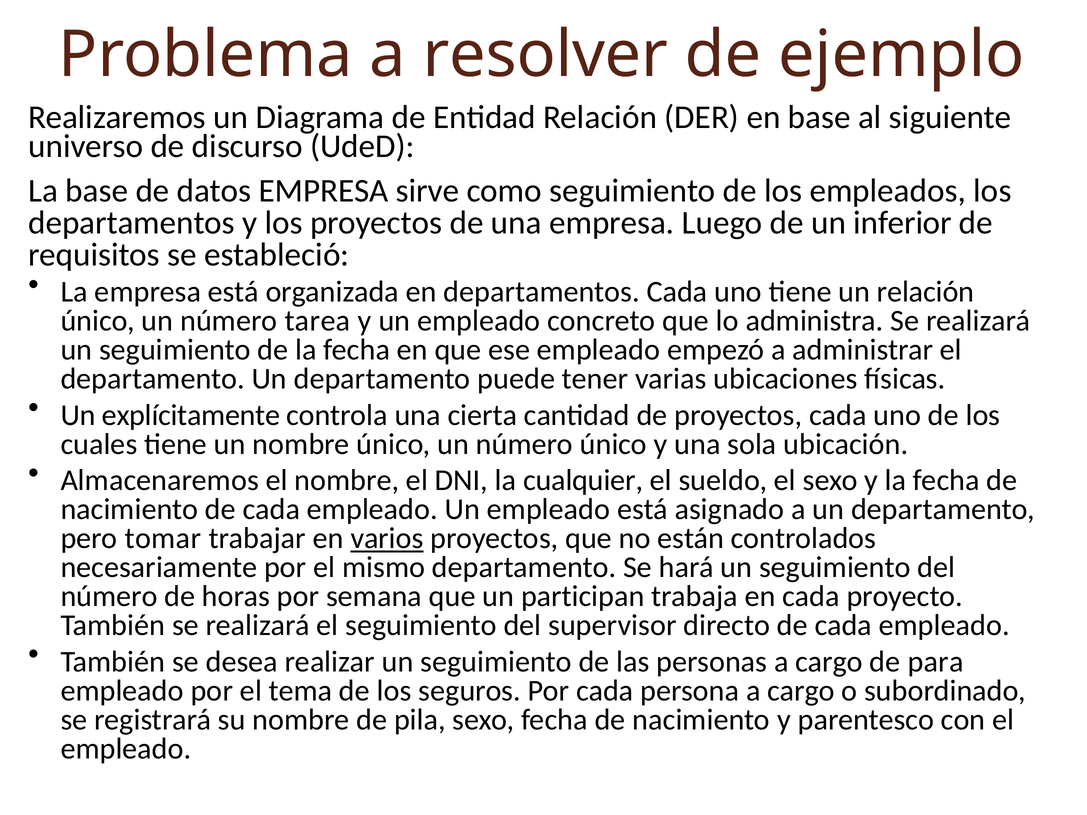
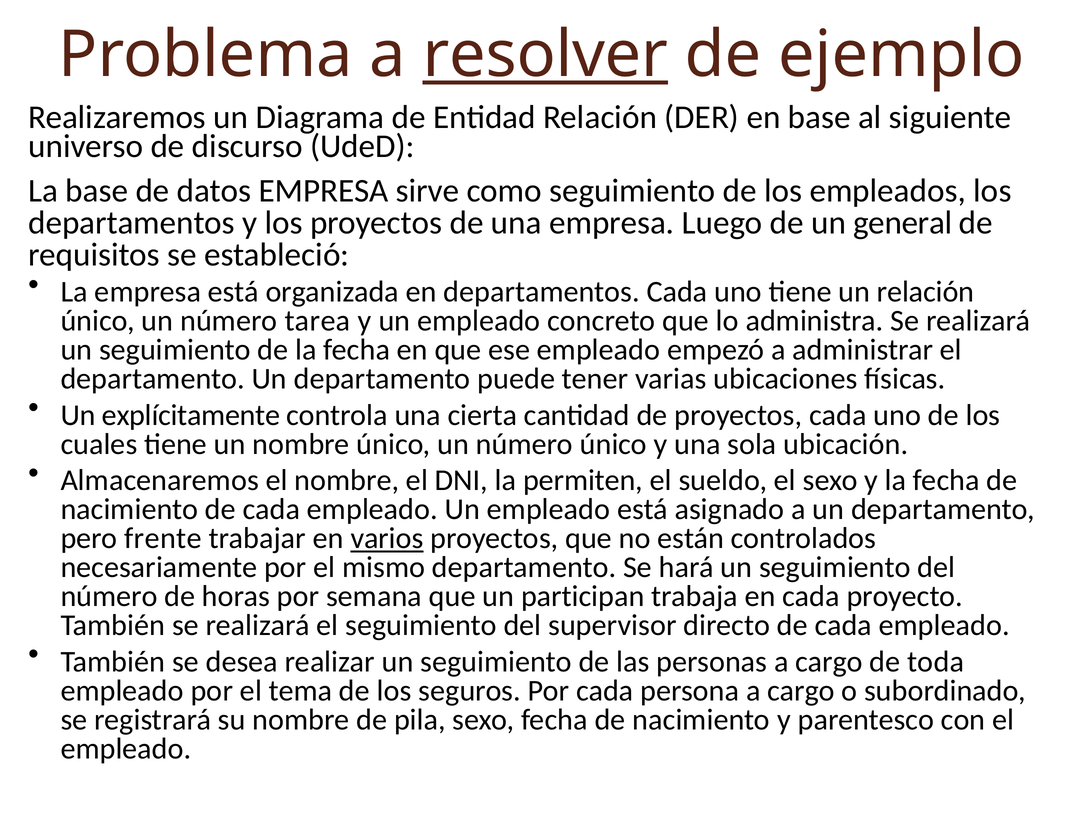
resolver underline: none -> present
inferior: inferior -> general
cualquier: cualquier -> permiten
tomar: tomar -> frente
para: para -> toda
